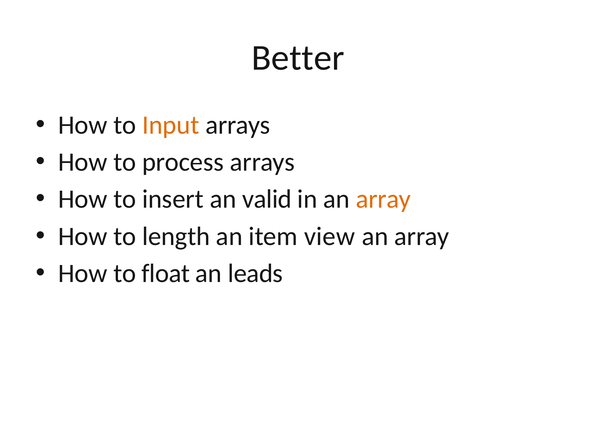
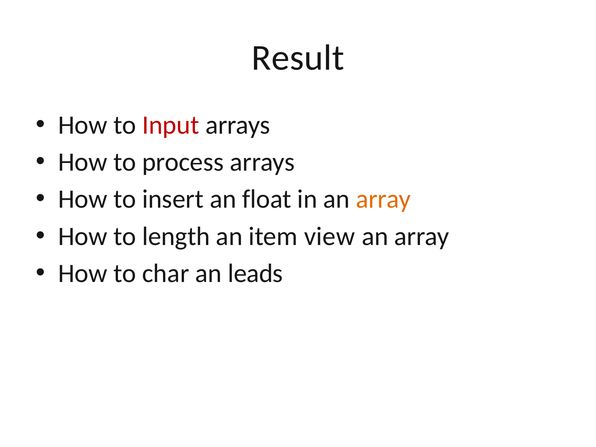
Better: Better -> Result
Input colour: orange -> red
valid: valid -> float
float: float -> char
